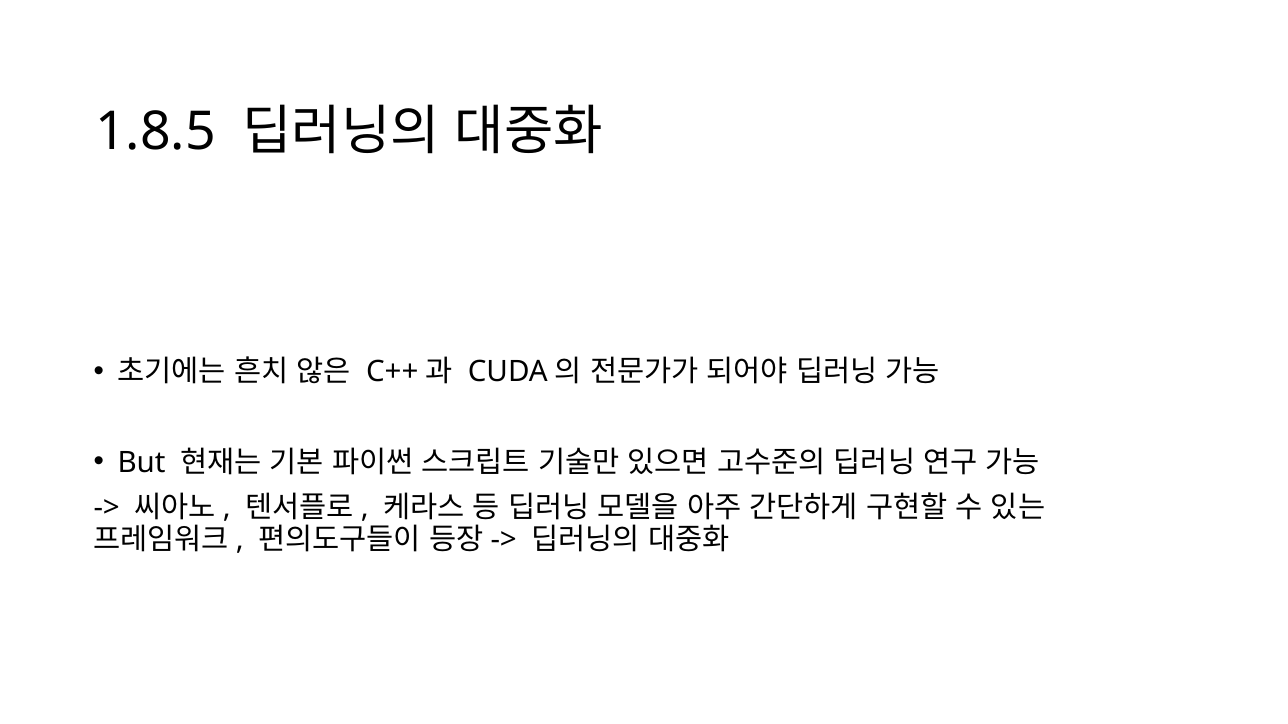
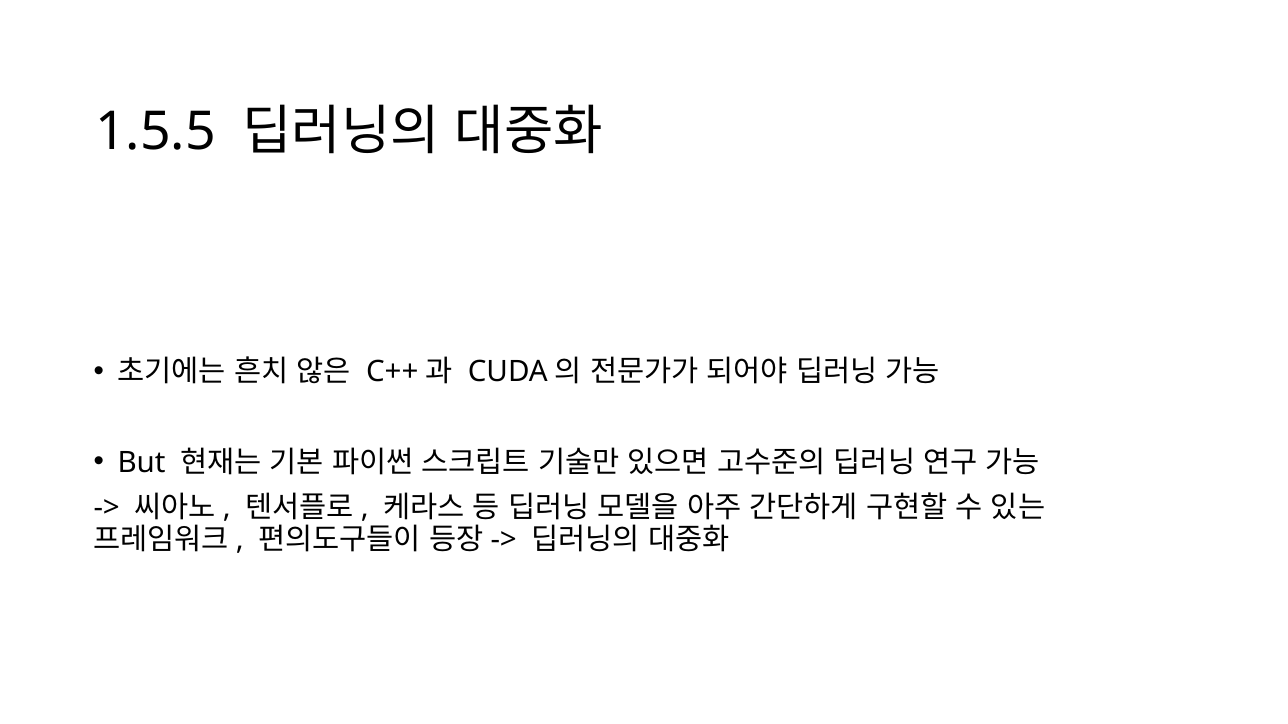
1.8.5: 1.8.5 -> 1.5.5
